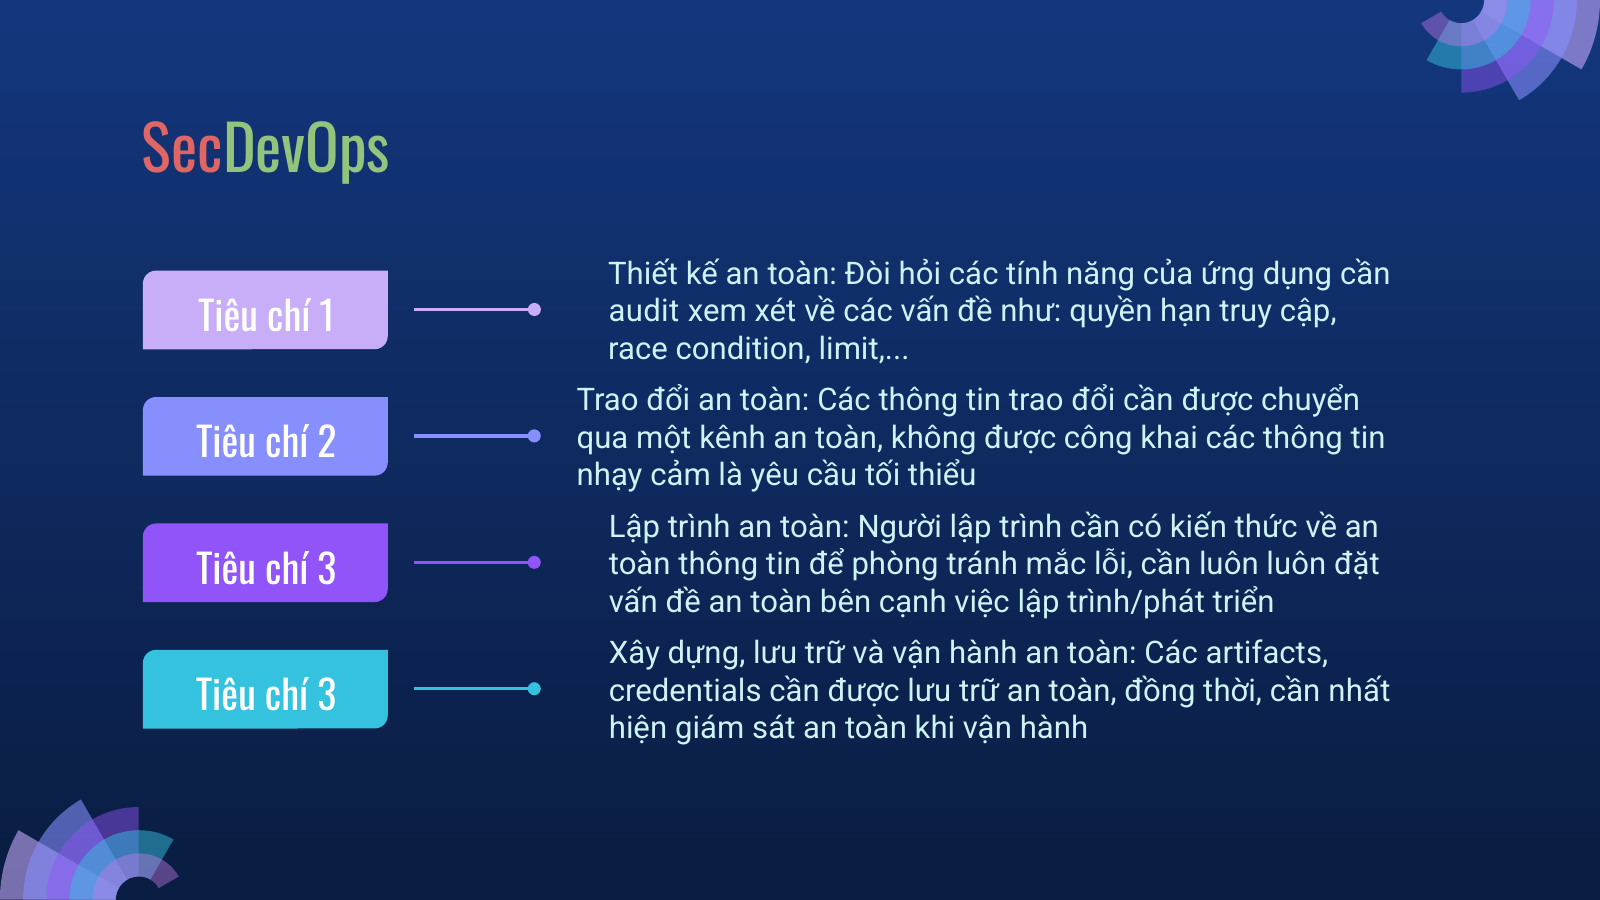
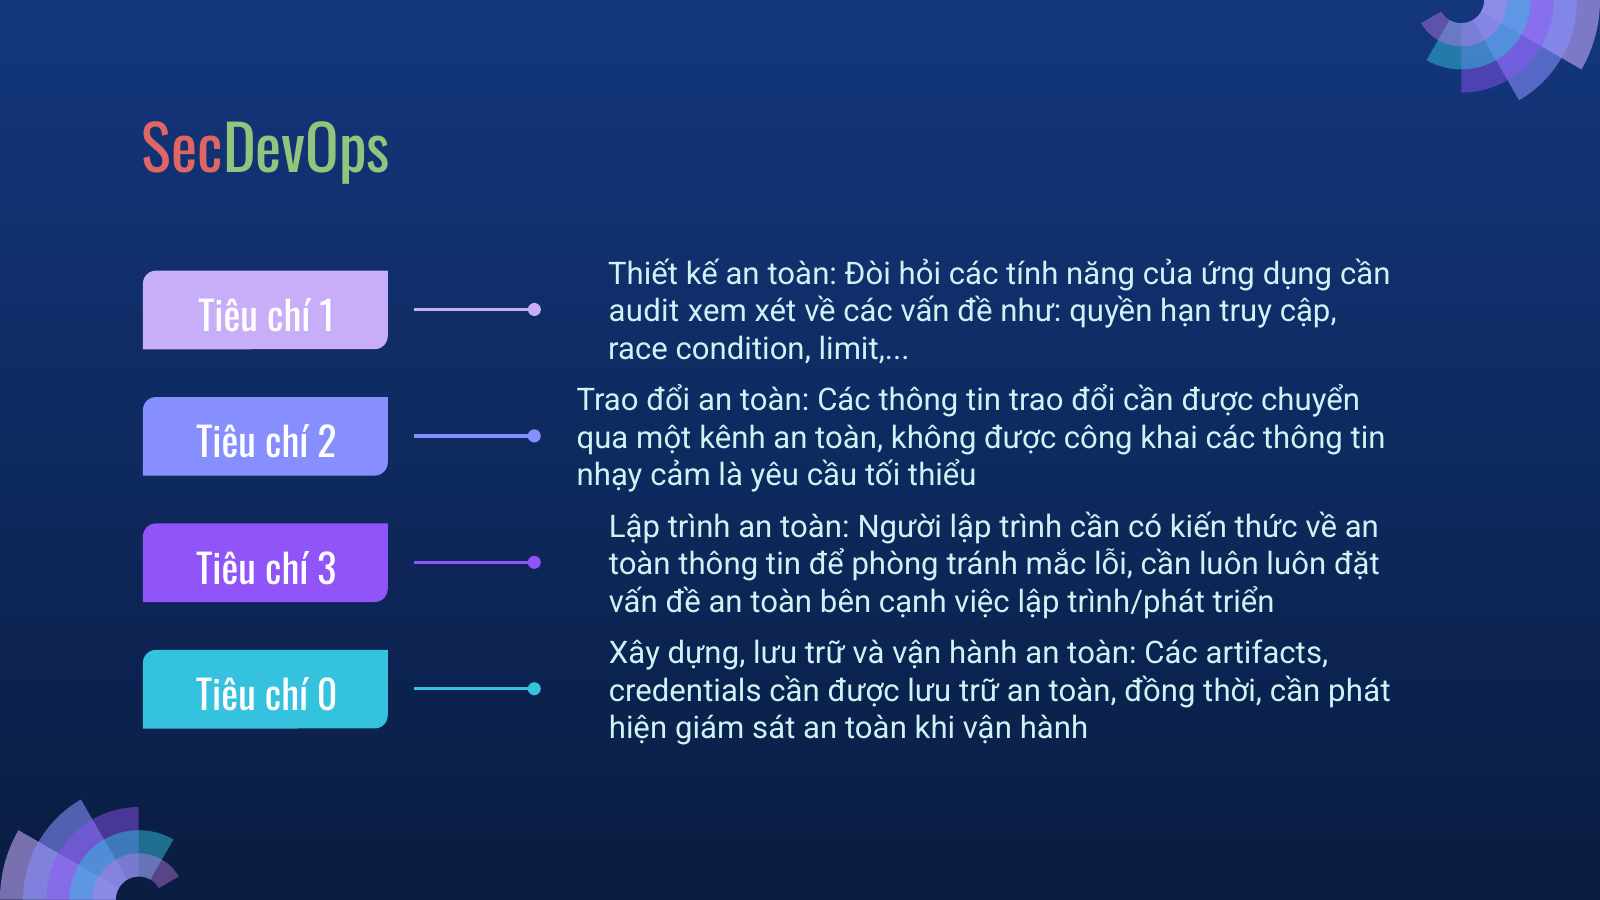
nhất: nhất -> phát
3 at (327, 698): 3 -> 0
